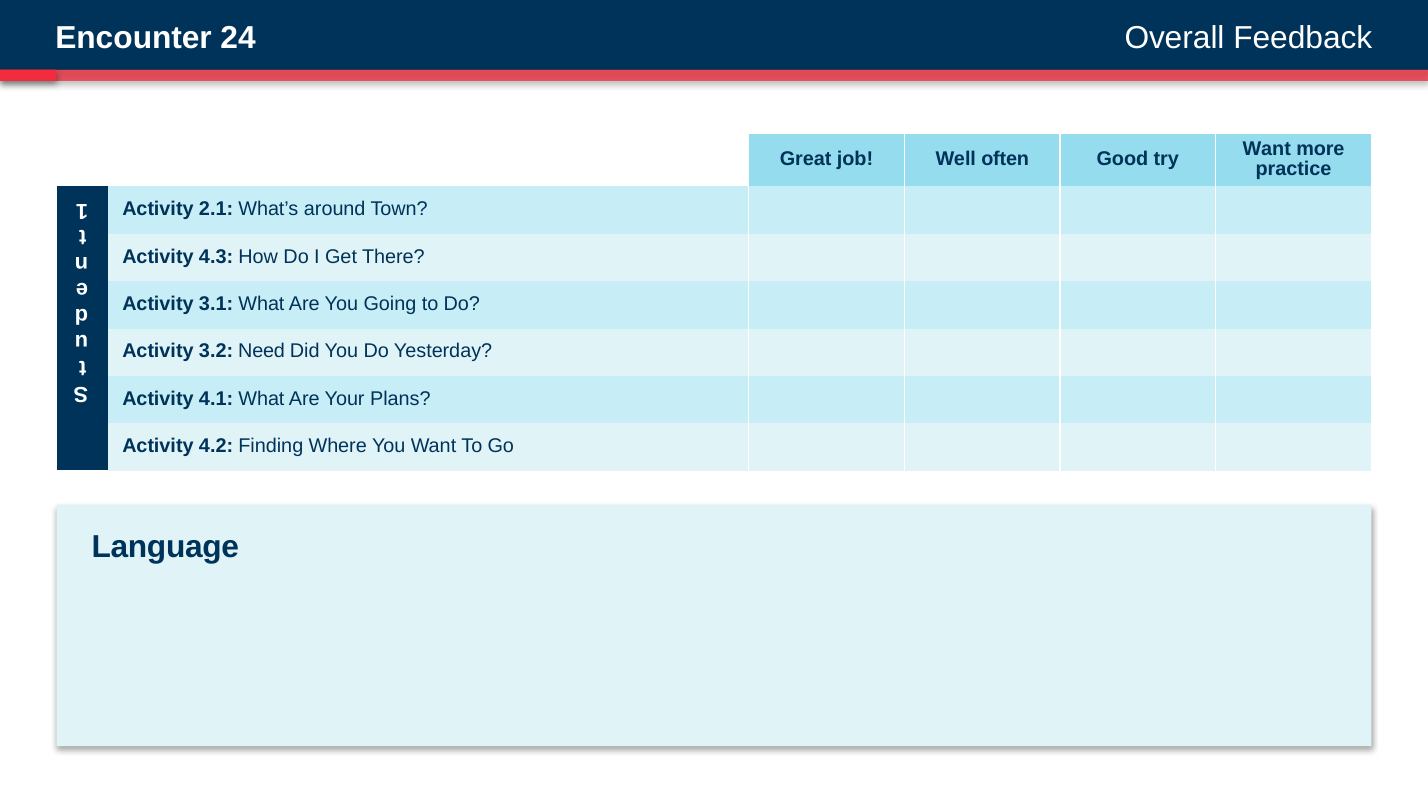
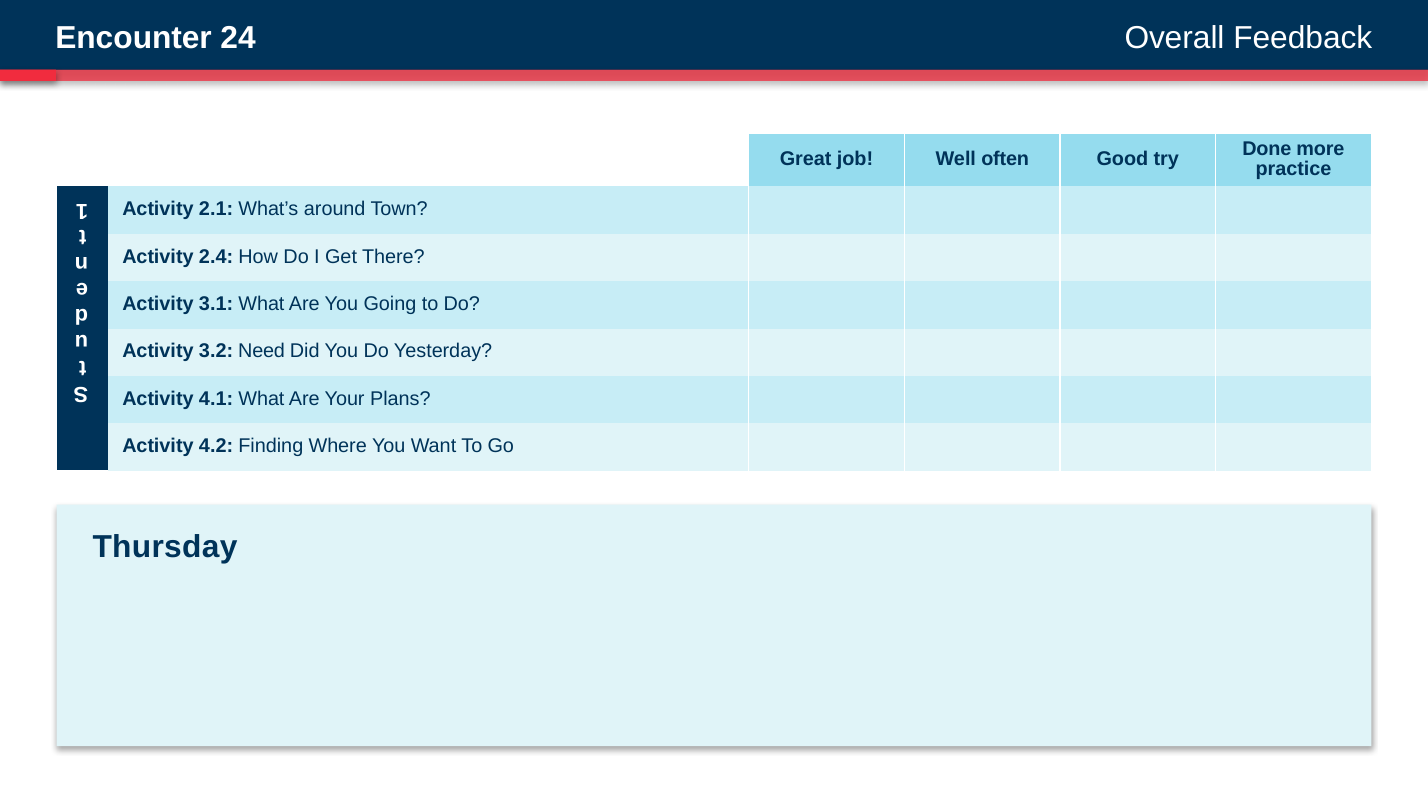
try Want: Want -> Done
4.3: 4.3 -> 2.4
Language: Language -> Thursday
